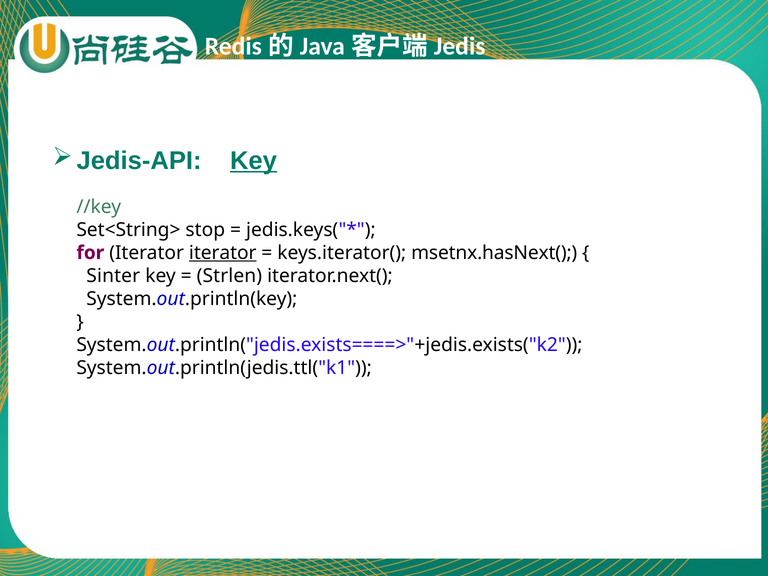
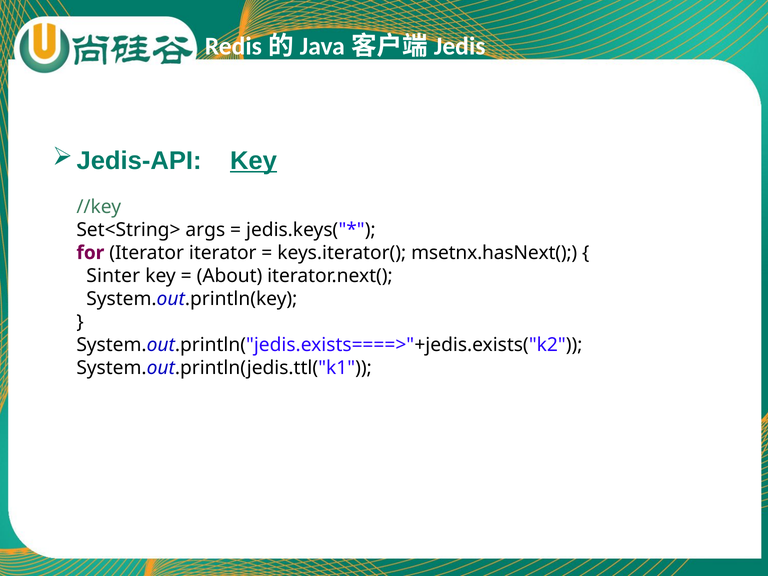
stop: stop -> args
iterator at (223, 253) underline: present -> none
Strlen: Strlen -> About
